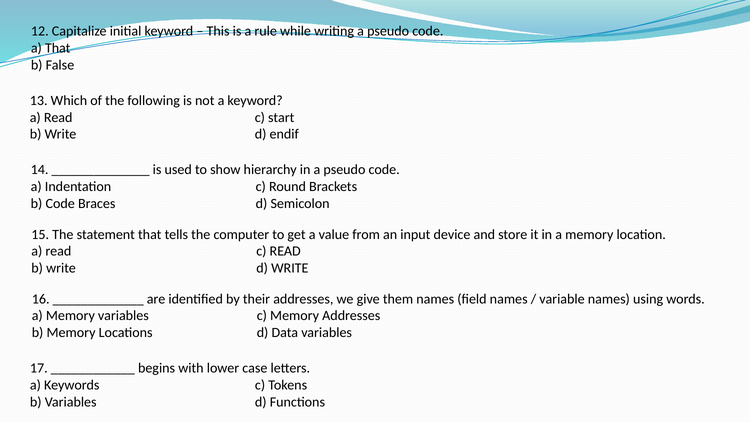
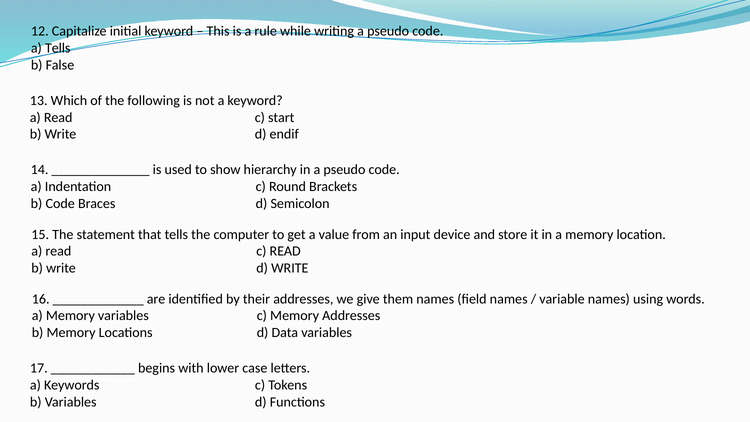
a That: That -> Tells
